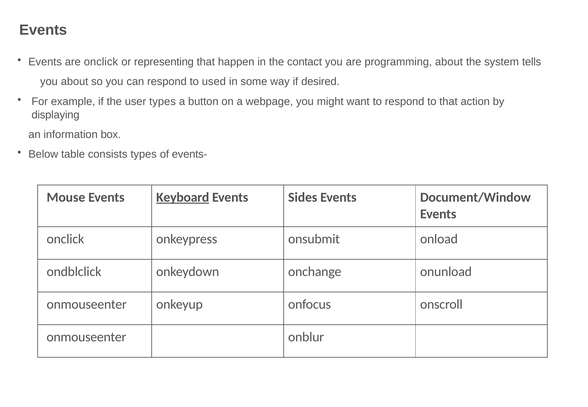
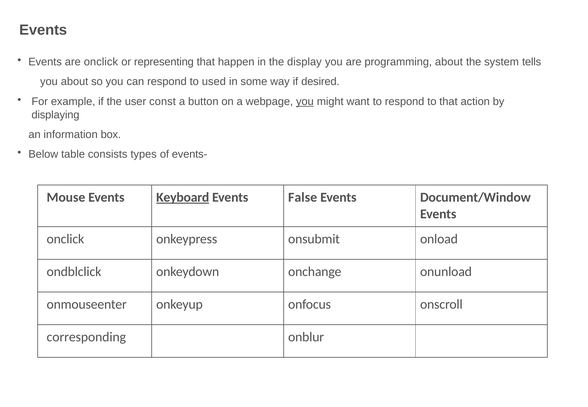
contact: contact -> display
user types: types -> const
you at (305, 102) underline: none -> present
Sides: Sides -> False
onmouseenter at (86, 337): onmouseenter -> corresponding
